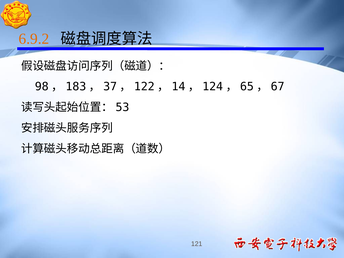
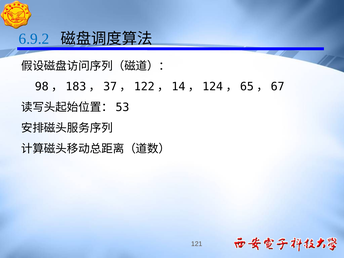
6.9.2 colour: orange -> blue
